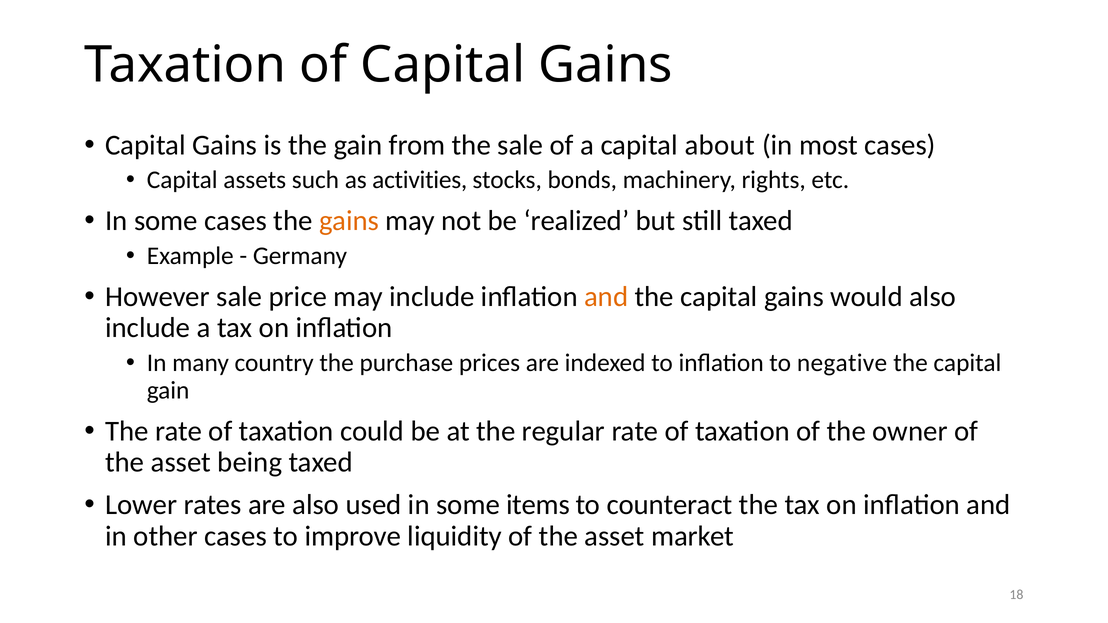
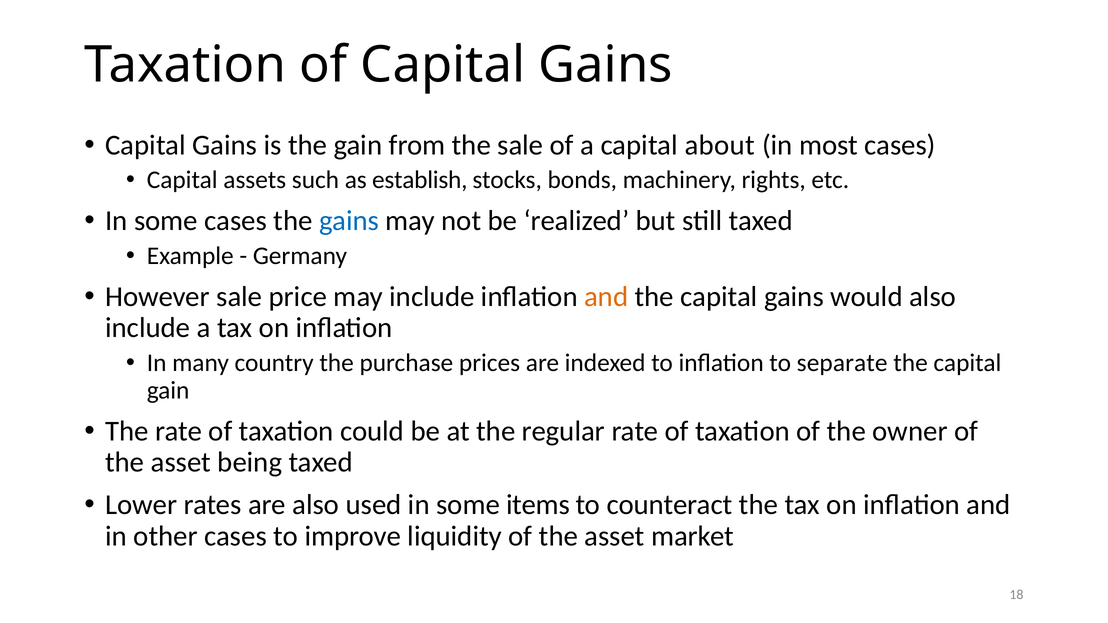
activities: activities -> establish
gains at (349, 221) colour: orange -> blue
negative: negative -> separate
